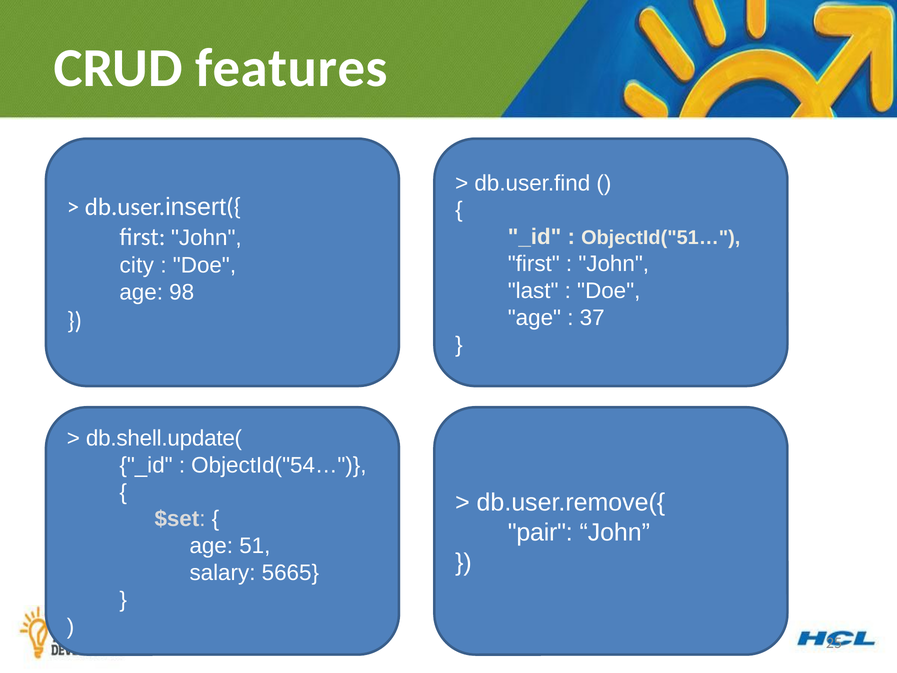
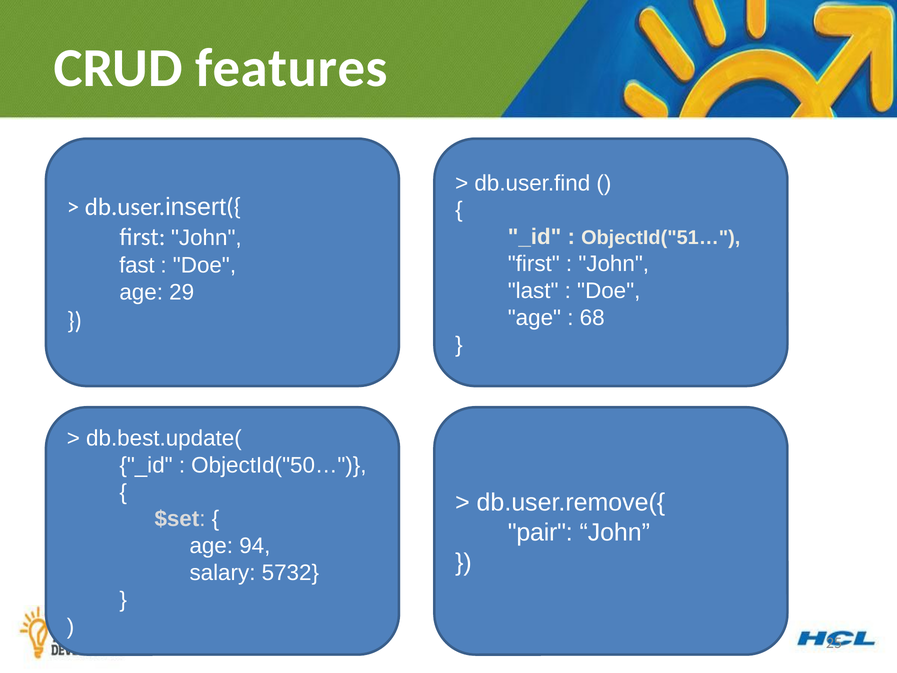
city: city -> fast
98: 98 -> 29
37: 37 -> 68
db.shell.update(: db.shell.update( -> db.best.update(
ObjectId("54…: ObjectId("54… -> ObjectId("50…
51: 51 -> 94
5665: 5665 -> 5732
